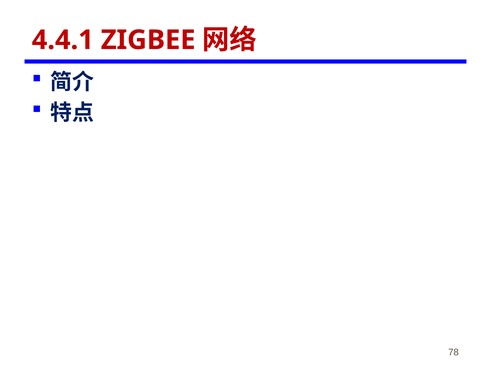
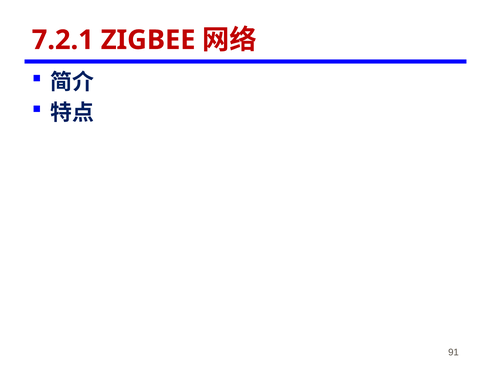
4.4.1: 4.4.1 -> 7.2.1
78: 78 -> 91
